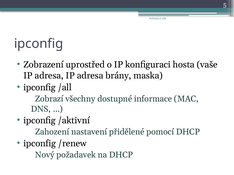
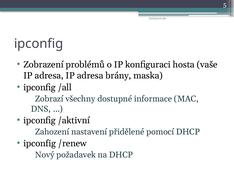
uprostřed: uprostřed -> problémů
